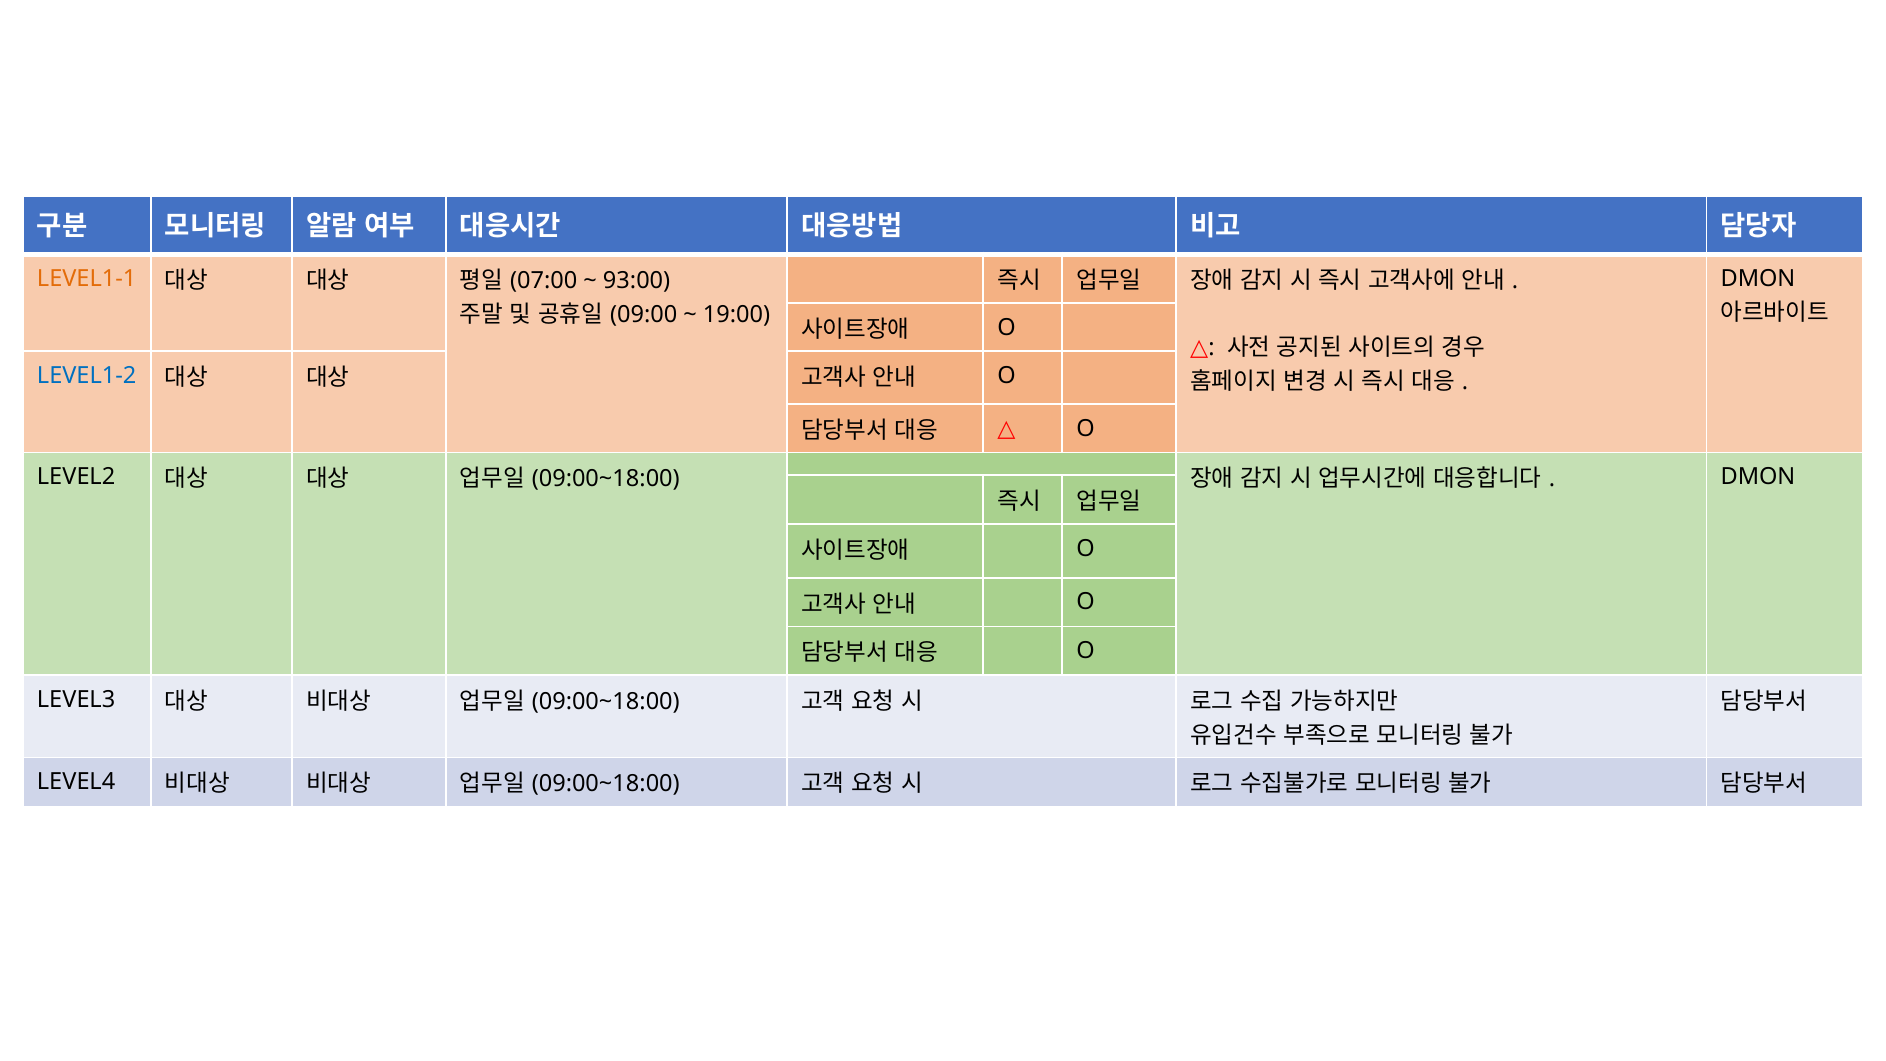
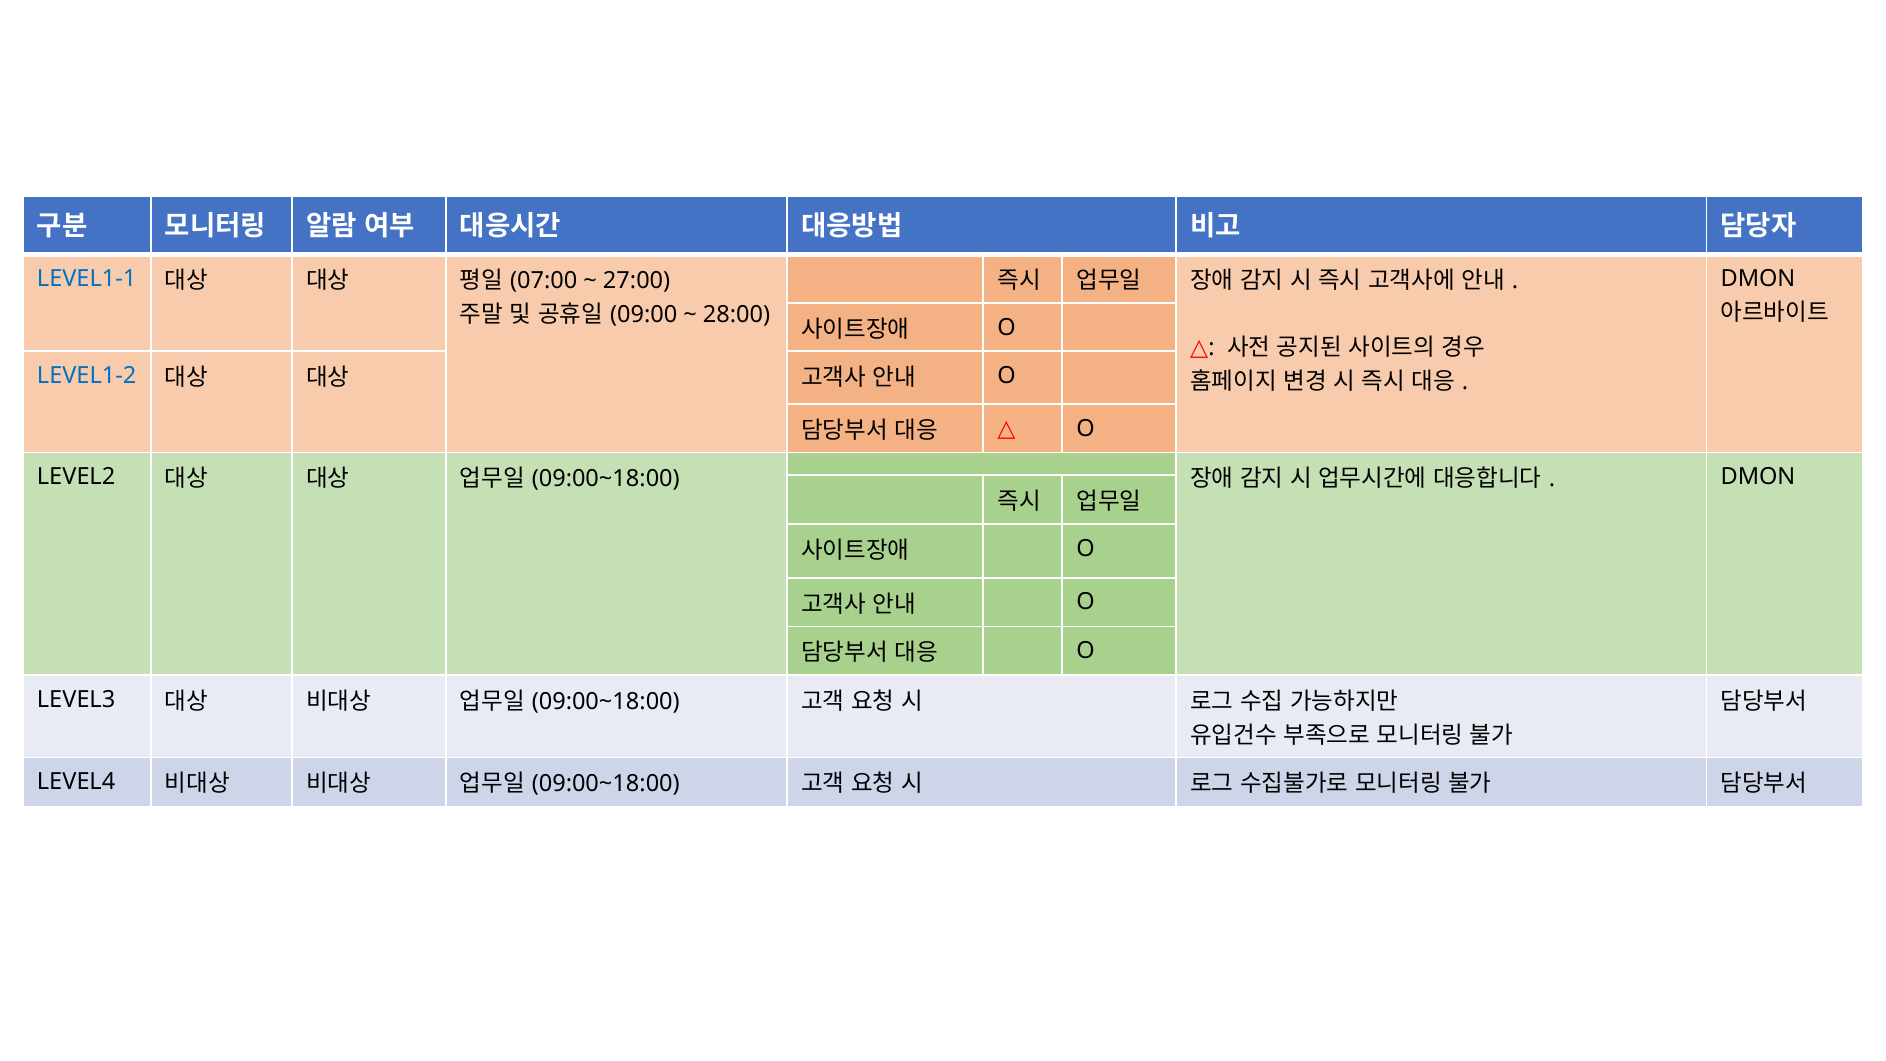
LEVEL1-1 colour: orange -> blue
93:00: 93:00 -> 27:00
19:00: 19:00 -> 28:00
